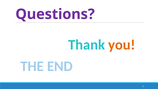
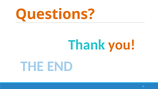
Questions colour: purple -> orange
